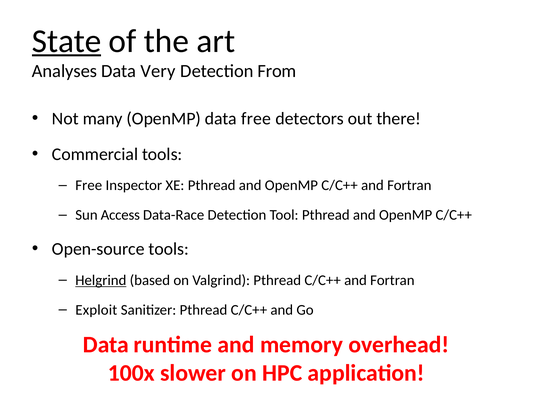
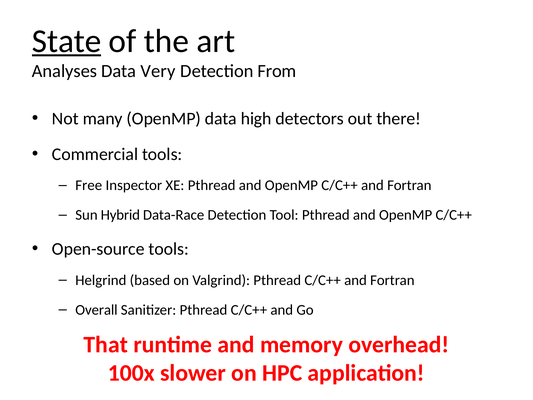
data free: free -> high
Access: Access -> Hybrid
Helgrind underline: present -> none
Exploit: Exploit -> Overall
Data at (106, 344): Data -> That
